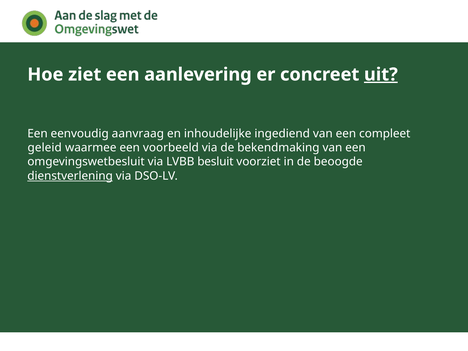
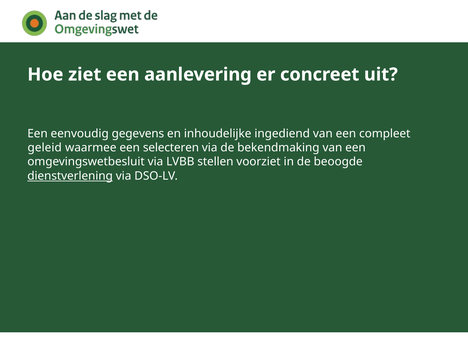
uit underline: present -> none
aanvraag: aanvraag -> gegevens
voorbeeld: voorbeeld -> selecteren
besluit: besluit -> stellen
